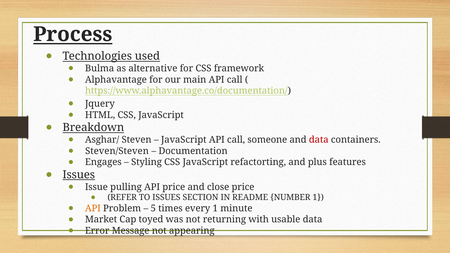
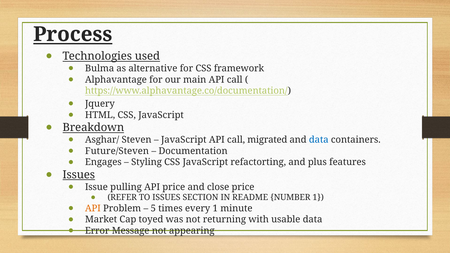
someone: someone -> migrated
data at (319, 140) colour: red -> blue
Steven/Steven: Steven/Steven -> Future/Steven
